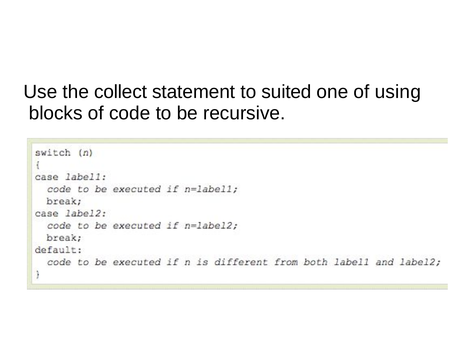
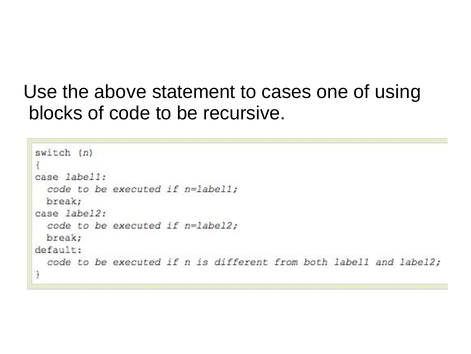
collect: collect -> above
suited: suited -> cases
